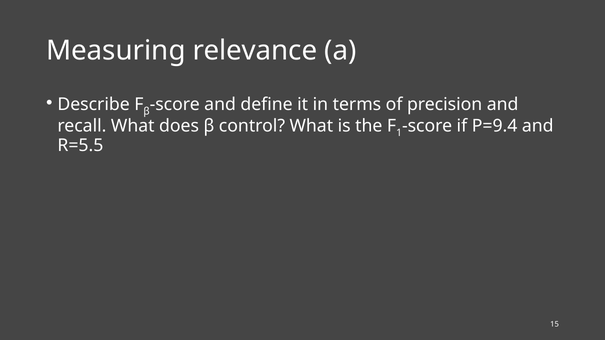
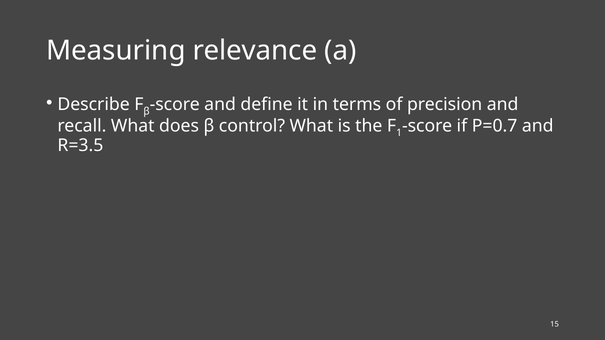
P=9.4: P=9.4 -> P=0.7
R=5.5: R=5.5 -> R=3.5
